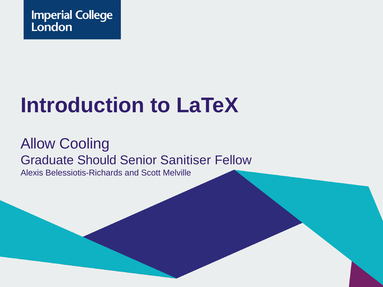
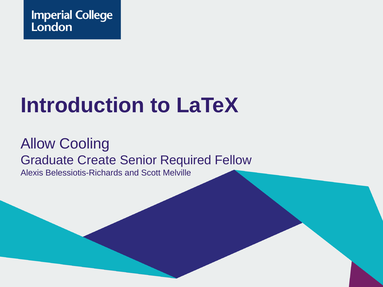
Should: Should -> Create
Sanitiser: Sanitiser -> Required
